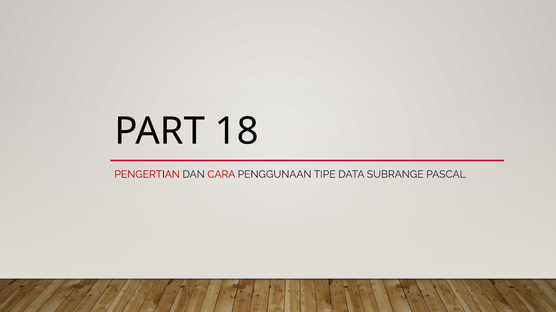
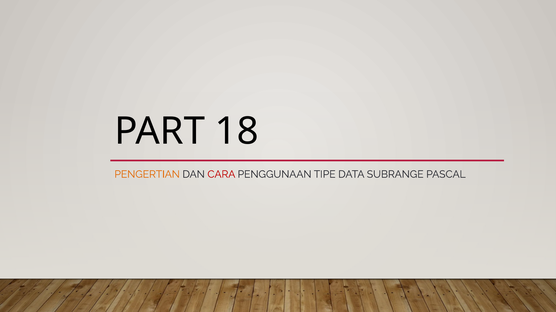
PENGERTIAN colour: red -> orange
